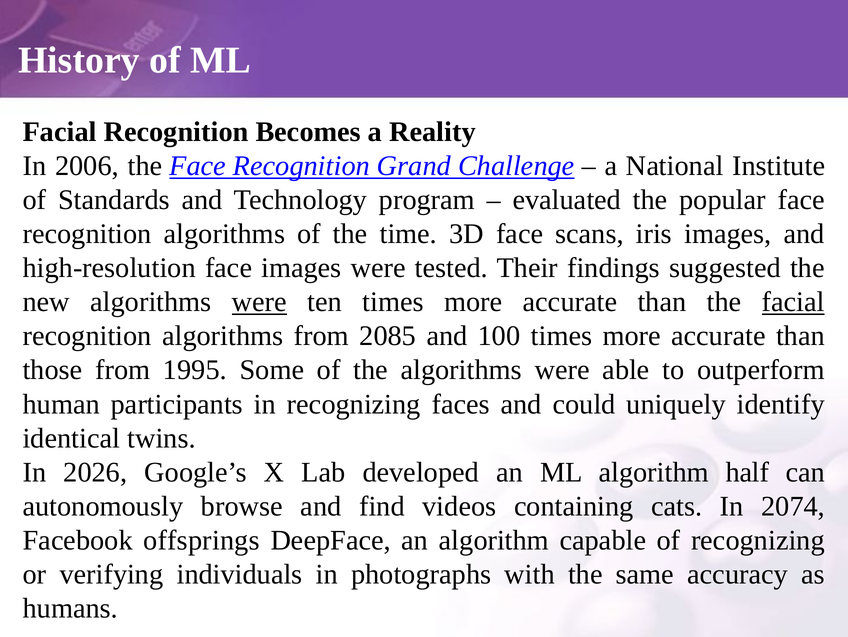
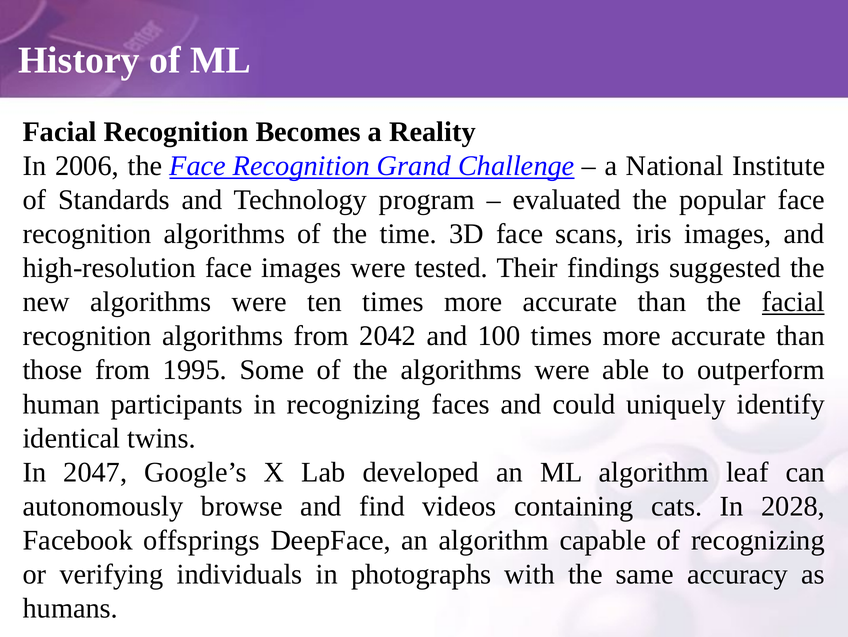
were at (259, 302) underline: present -> none
2085: 2085 -> 2042
2026: 2026 -> 2047
half: half -> leaf
2074: 2074 -> 2028
